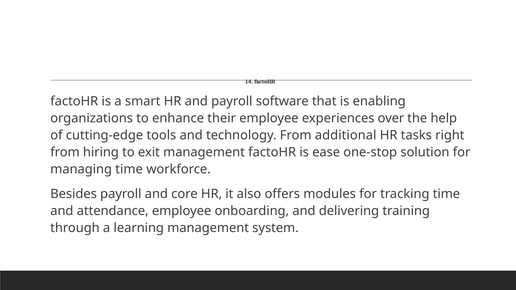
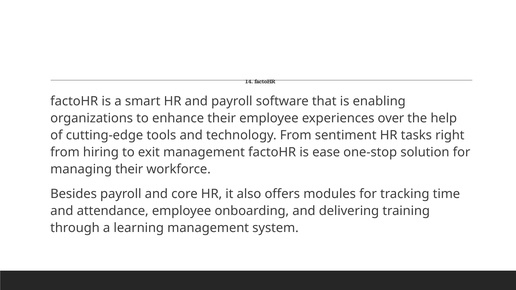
additional: additional -> sentiment
managing time: time -> their
